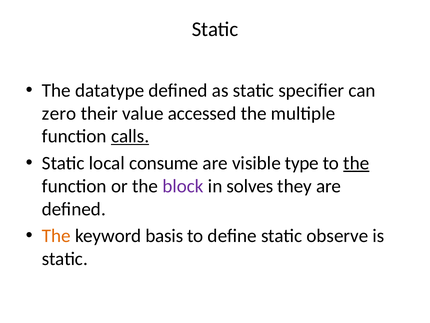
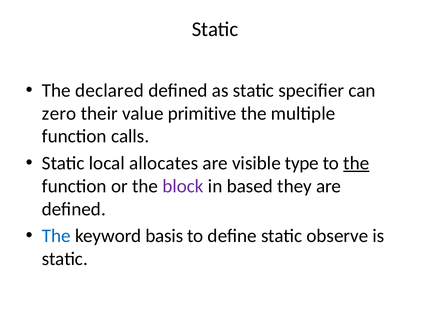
datatype: datatype -> declared
accessed: accessed -> primitive
calls underline: present -> none
consume: consume -> allocates
solves: solves -> based
The at (56, 236) colour: orange -> blue
